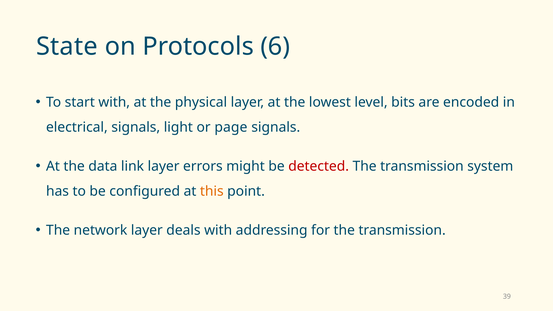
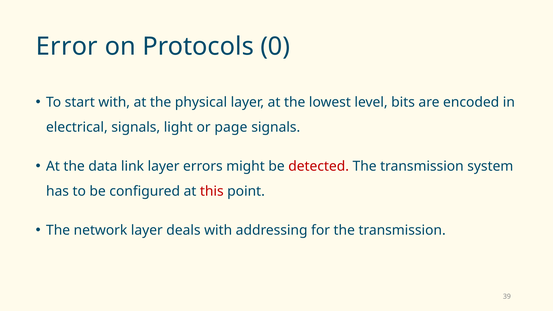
State: State -> Error
6: 6 -> 0
this colour: orange -> red
